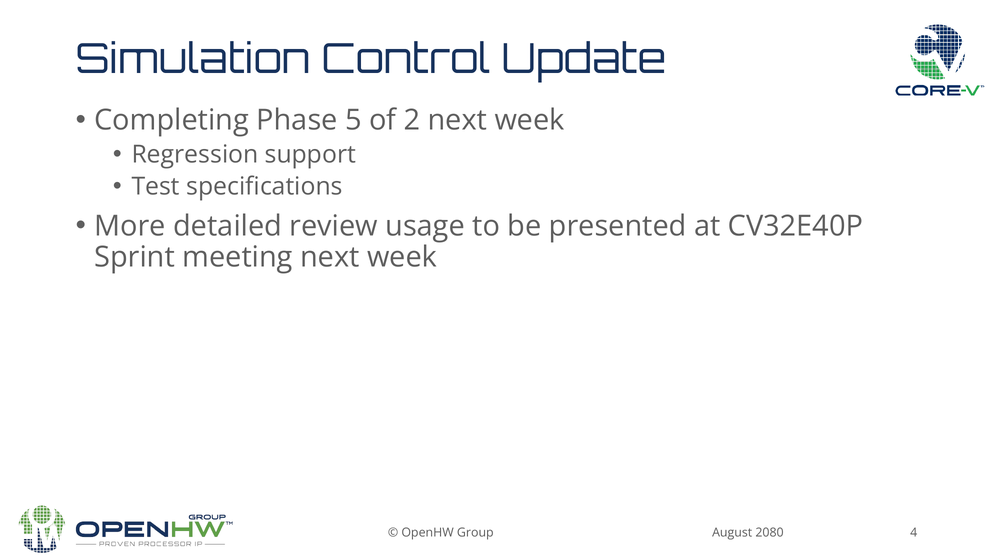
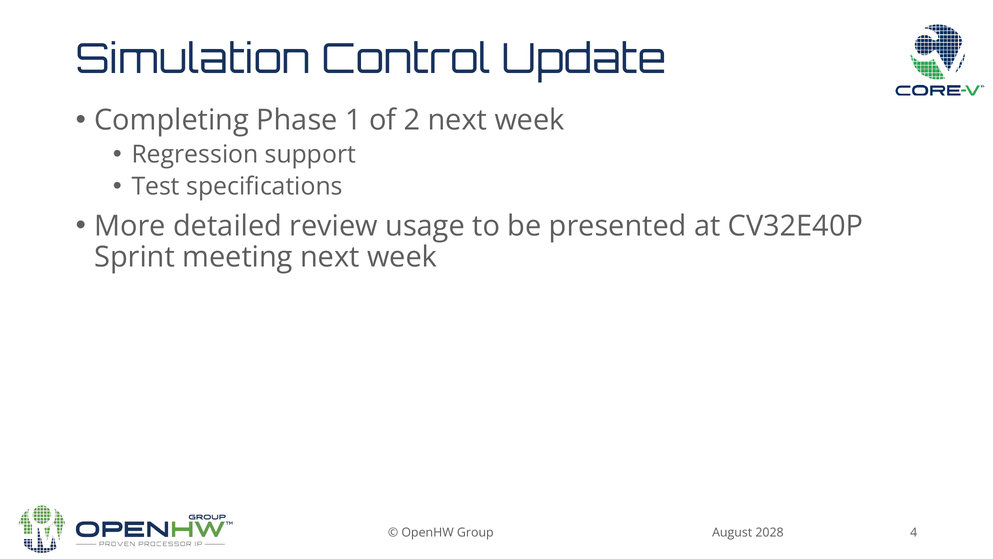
5: 5 -> 1
2080: 2080 -> 2028
